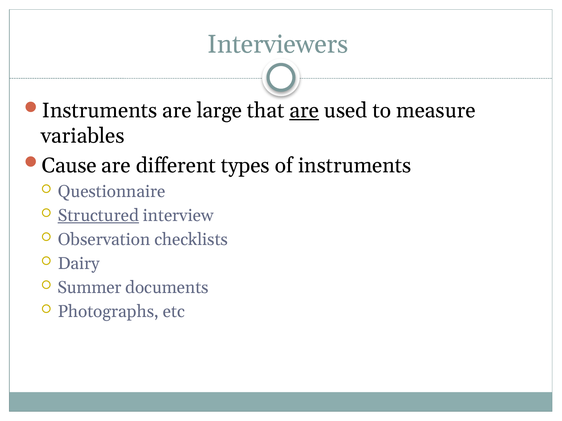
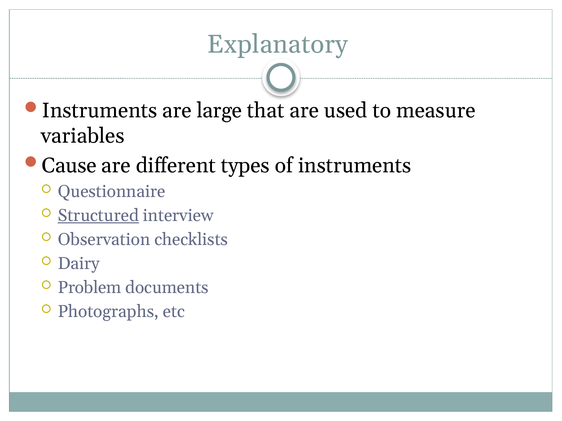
Interviewers: Interviewers -> Explanatory
are at (304, 111) underline: present -> none
Summer: Summer -> Problem
